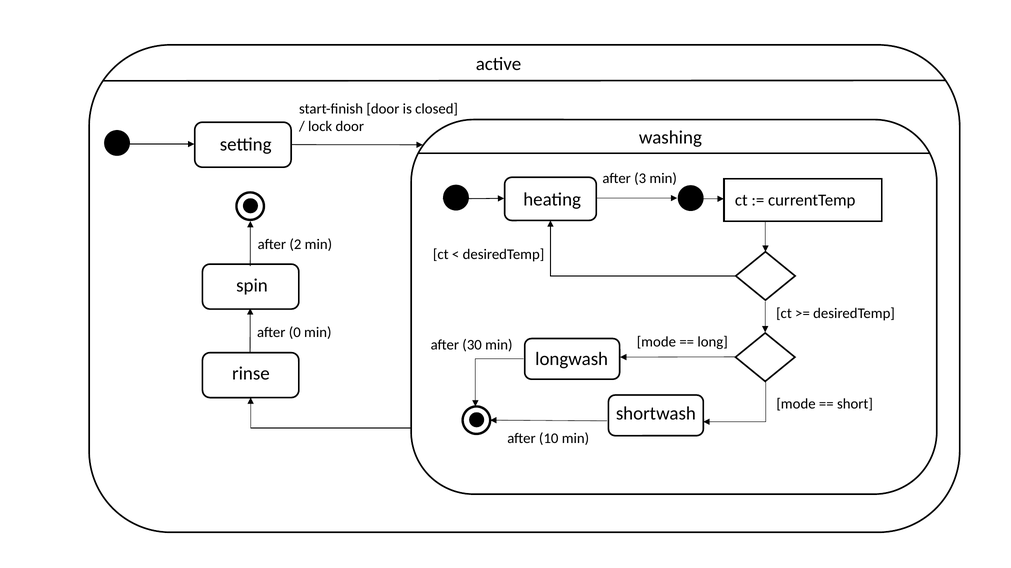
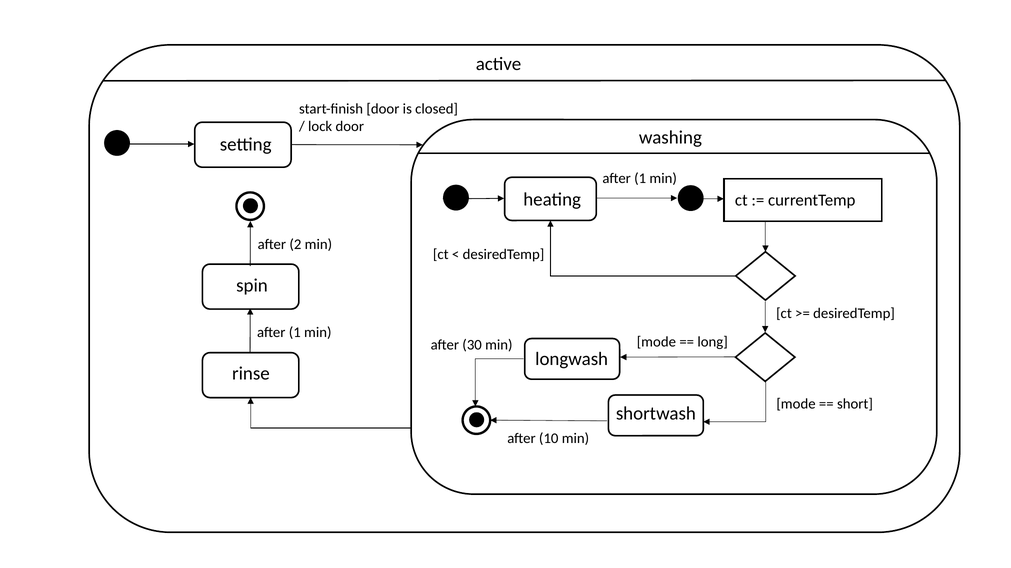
3 at (640, 179): 3 -> 1
0 at (295, 333): 0 -> 1
